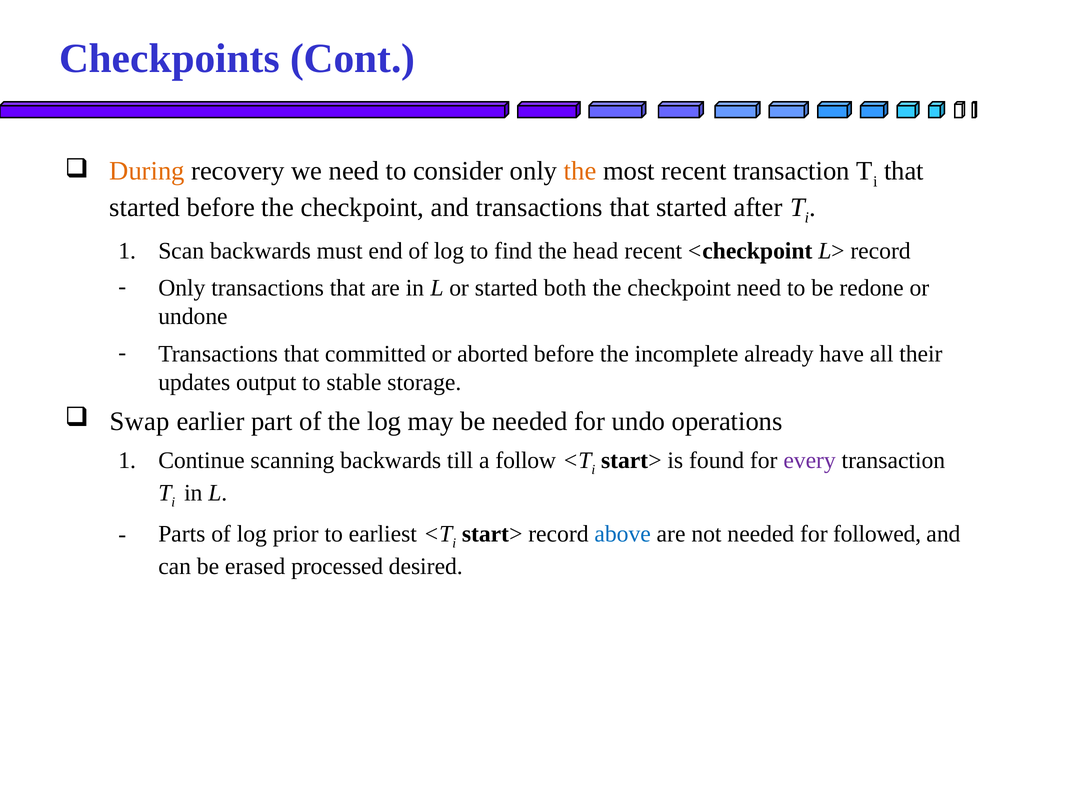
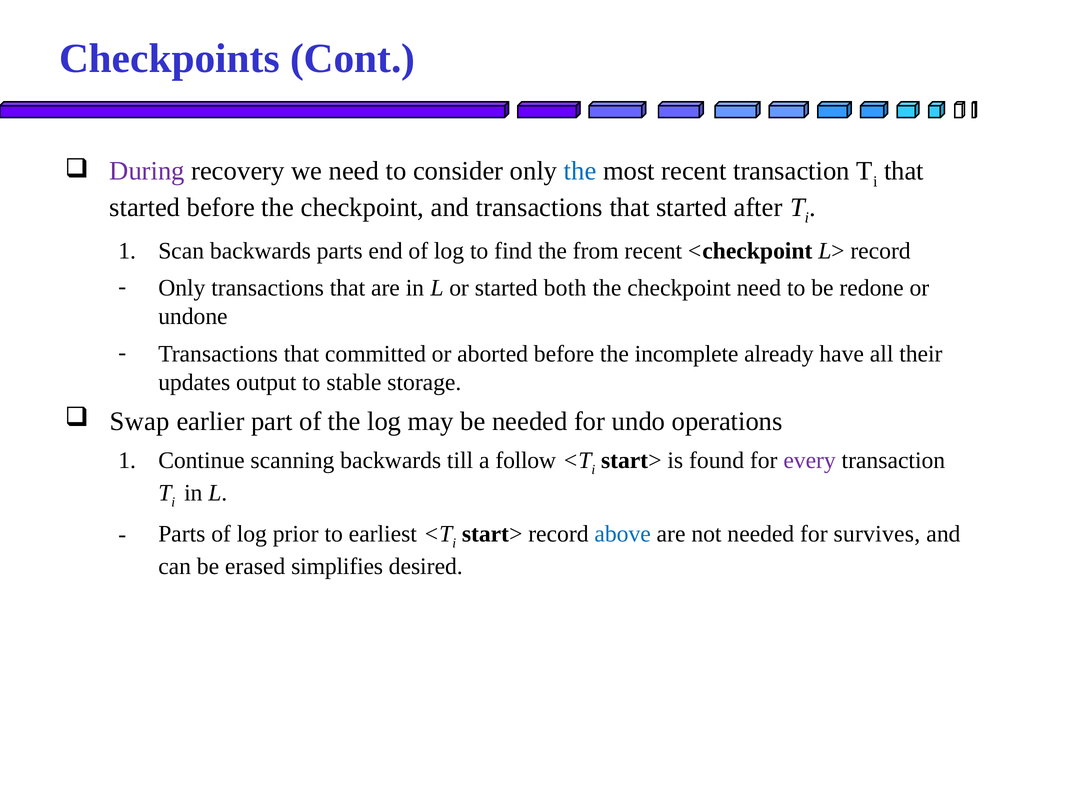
During colour: orange -> purple
the at (580, 171) colour: orange -> blue
backwards must: must -> parts
head: head -> from
followed: followed -> survives
processed: processed -> simplifies
